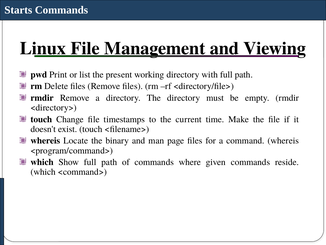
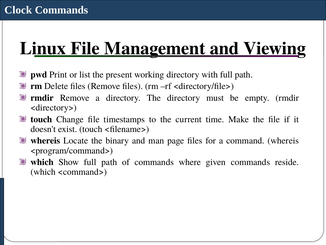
Starts: Starts -> Clock
